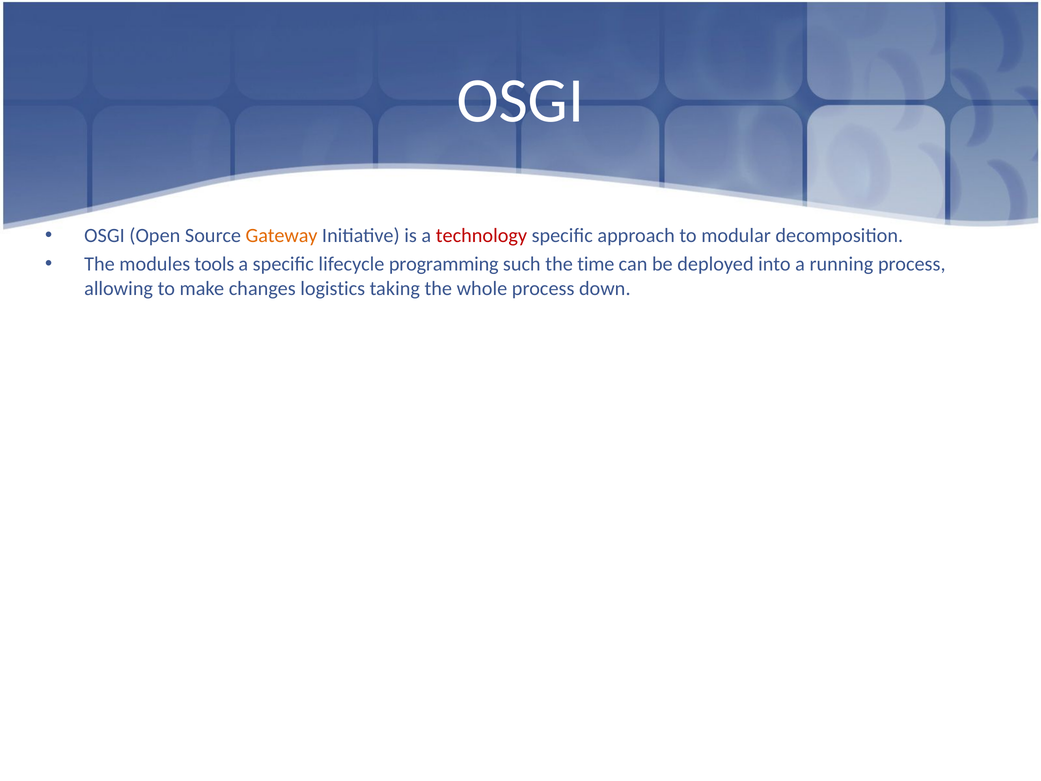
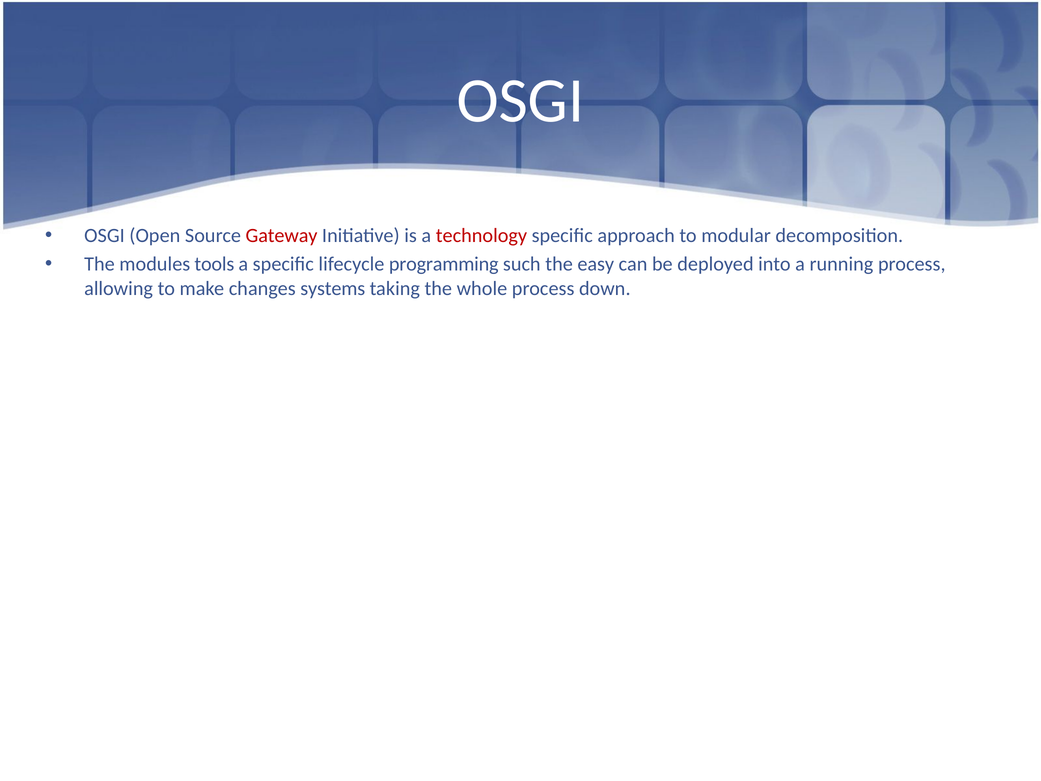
Gateway colour: orange -> red
time: time -> easy
logistics: logistics -> systems
